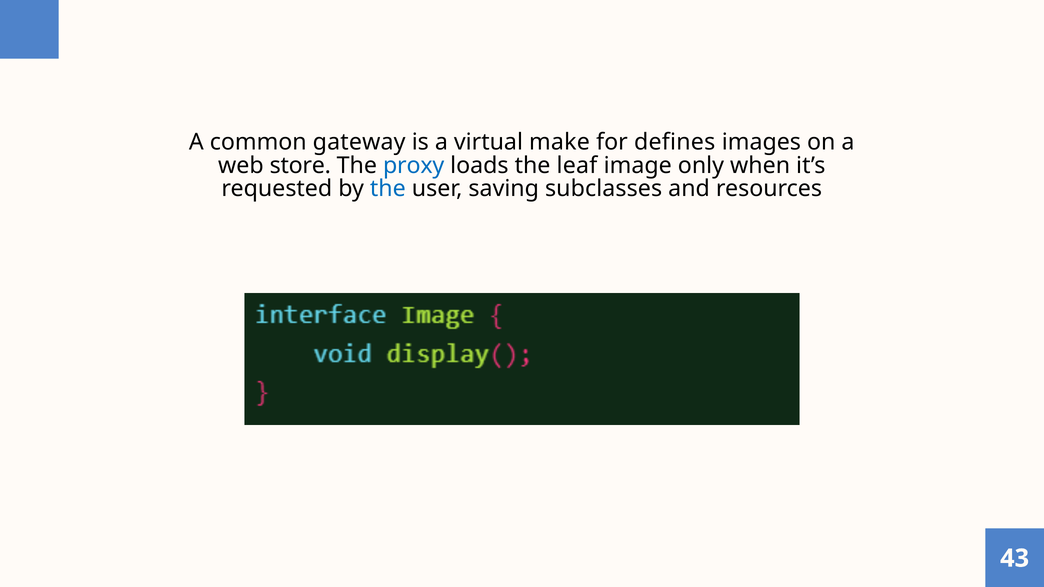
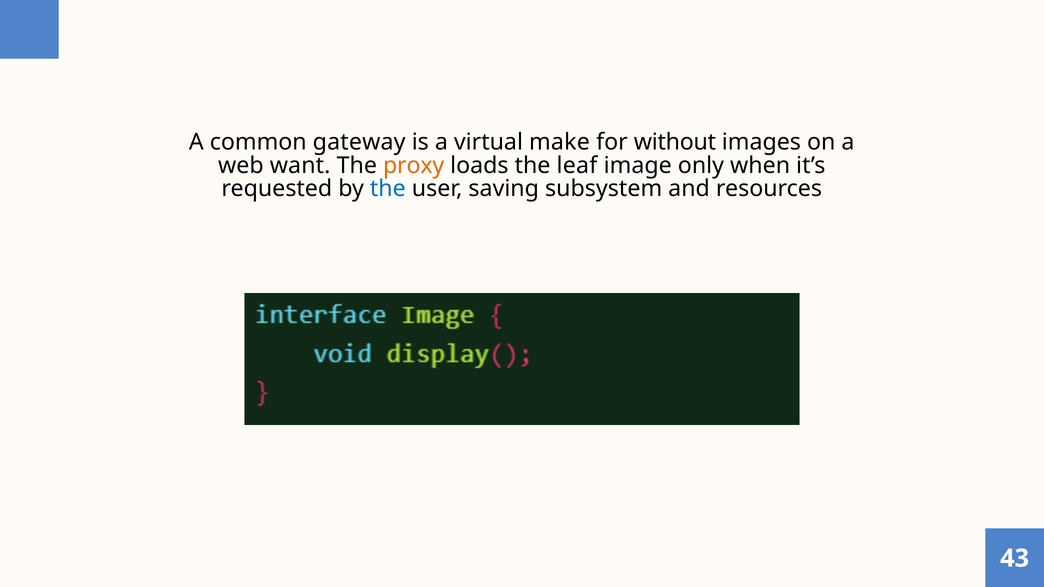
defines: defines -> without
store: store -> want
proxy colour: blue -> orange
subclasses: subclasses -> subsystem
